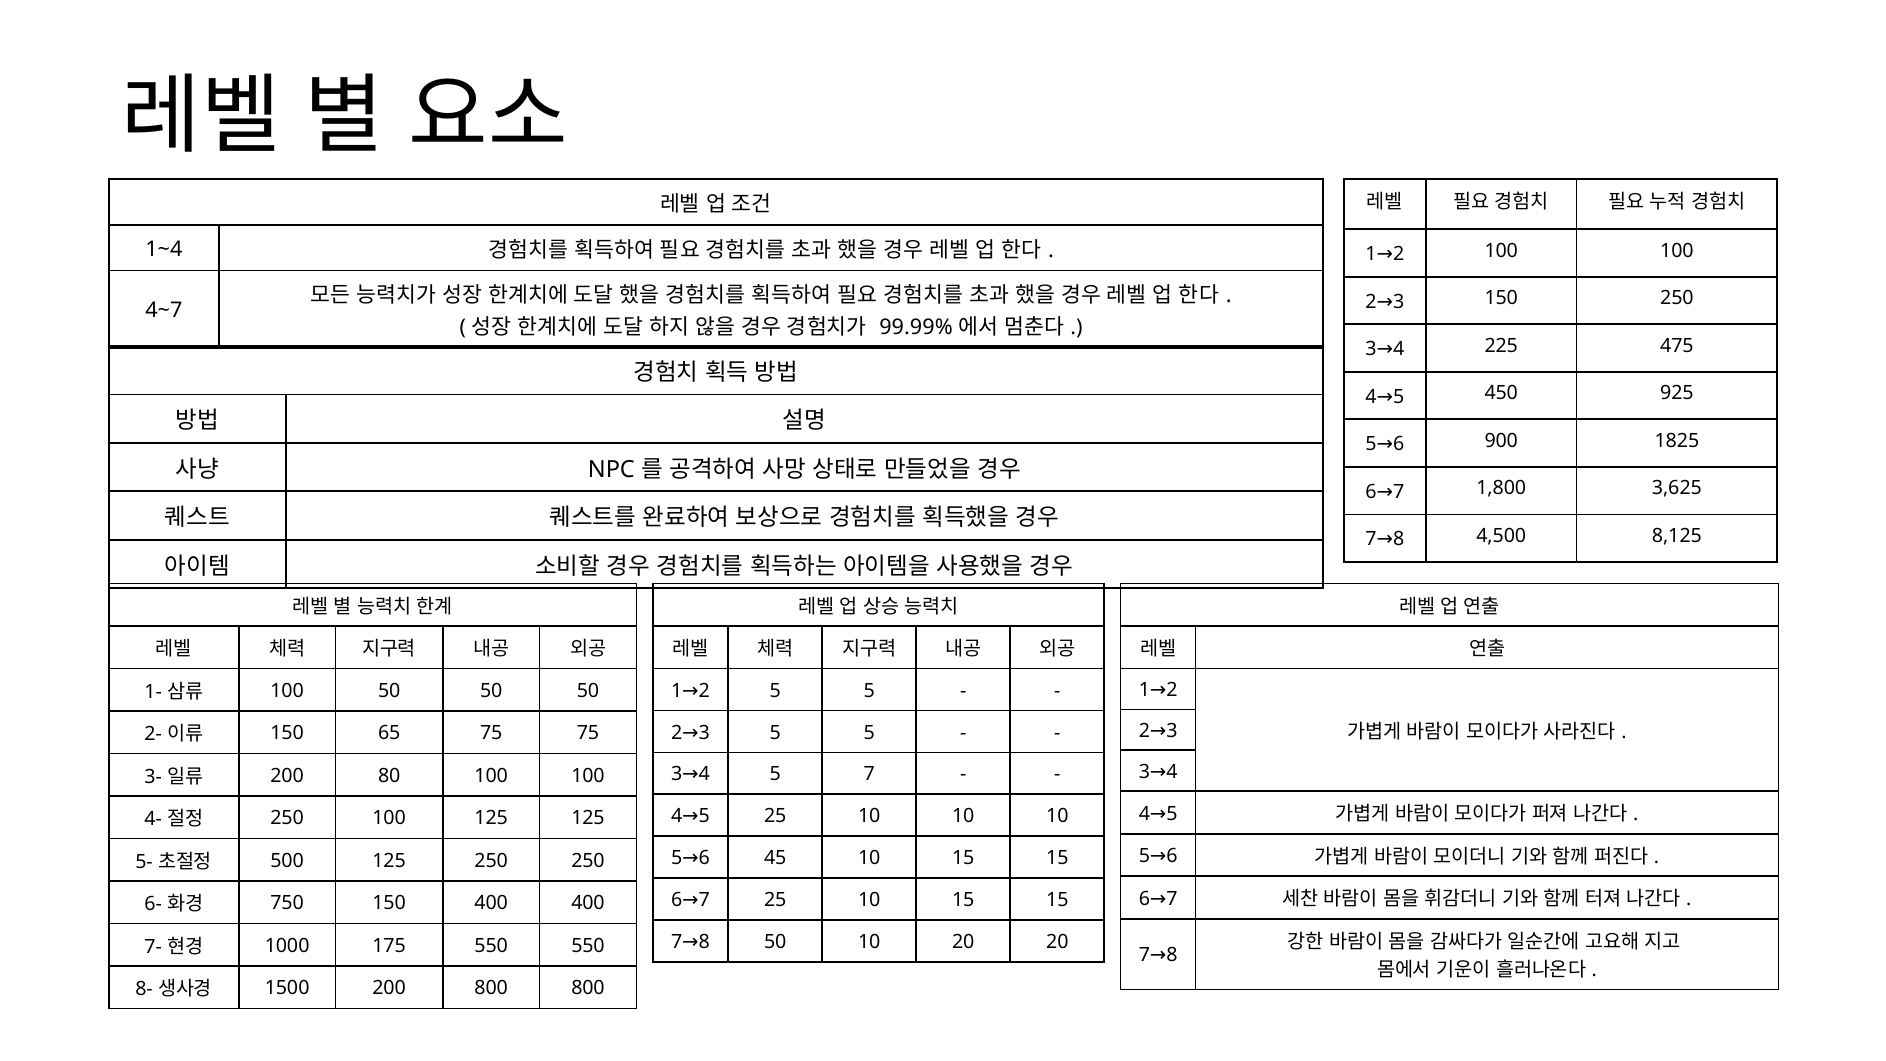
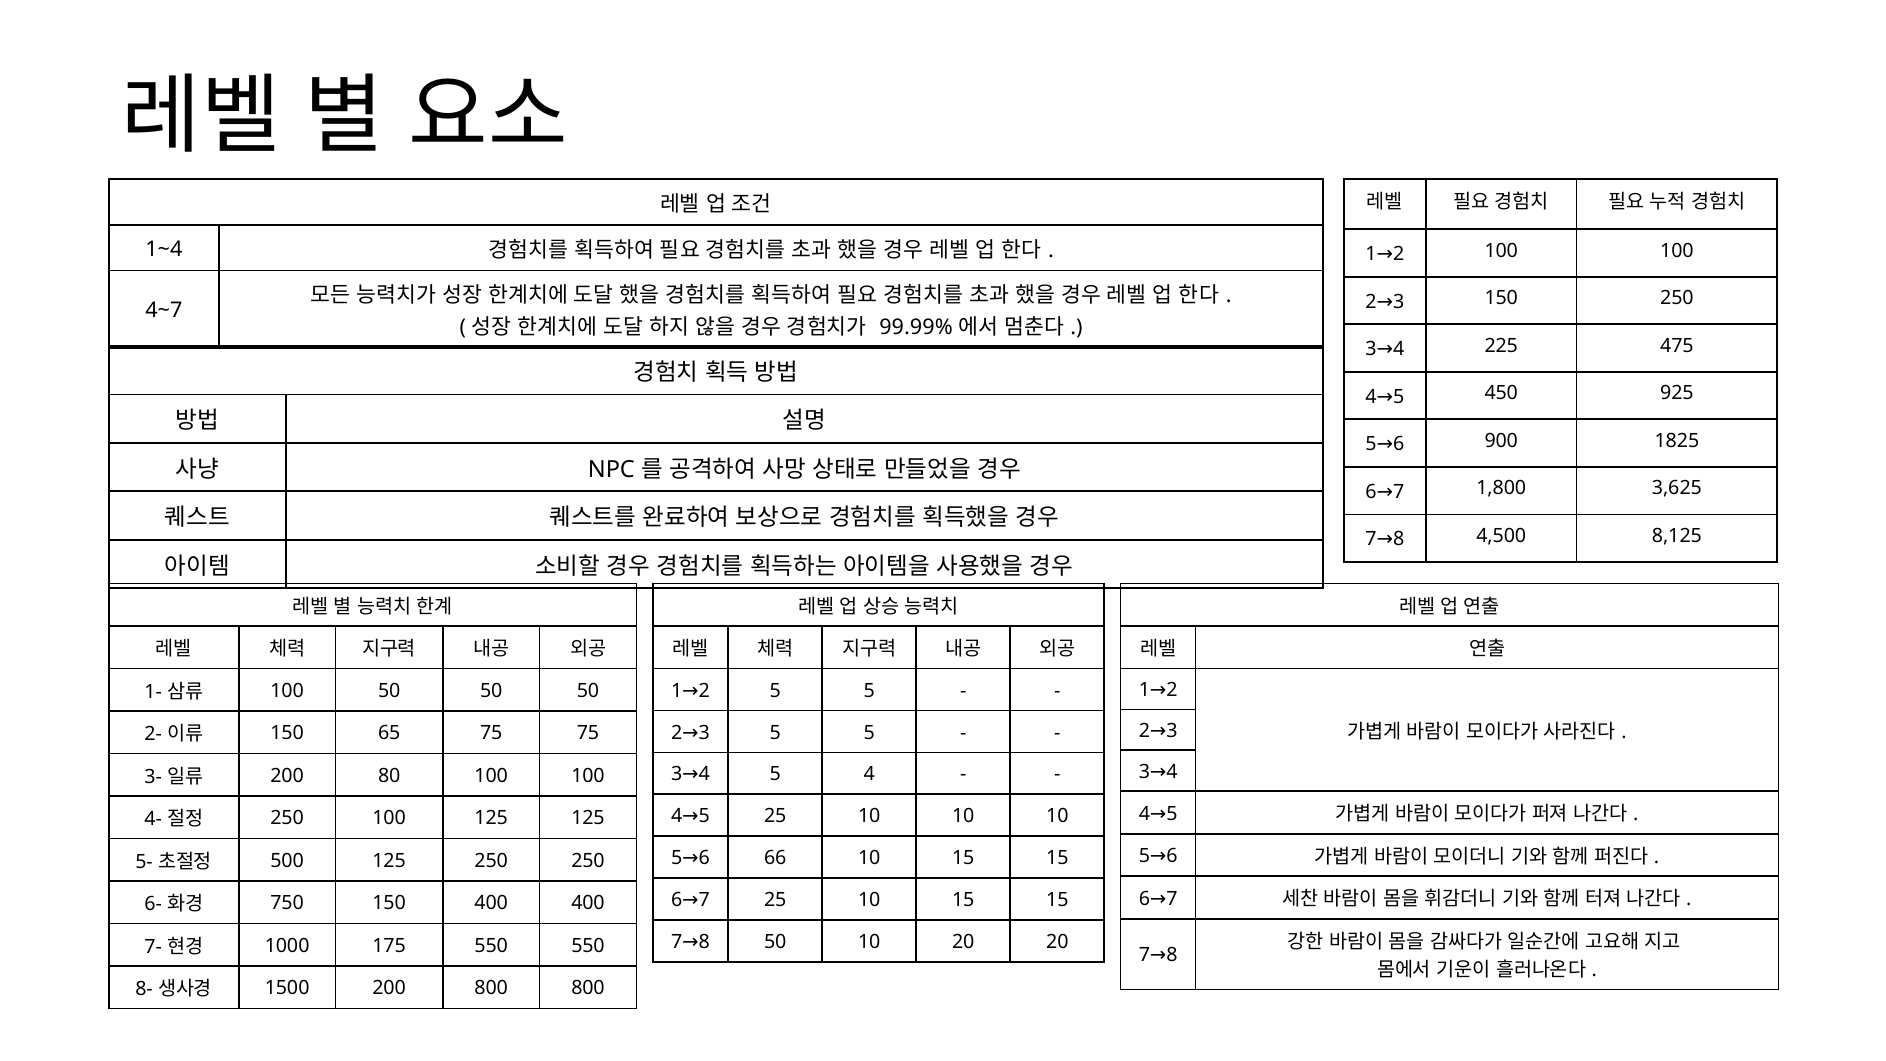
5 7: 7 -> 4
45: 45 -> 66
